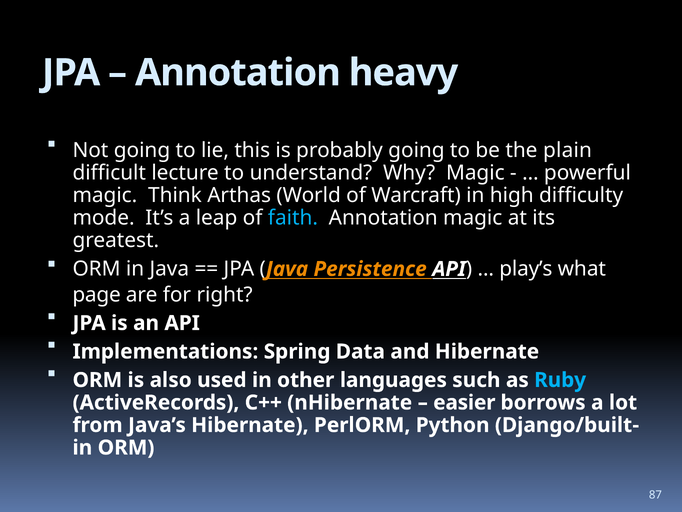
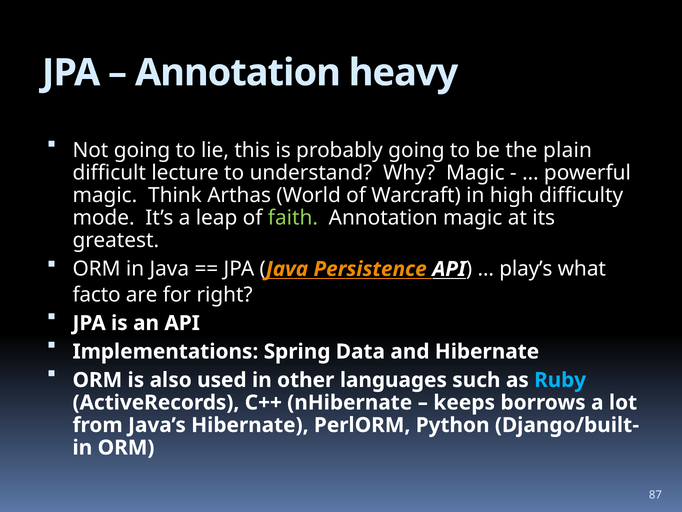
faith colour: light blue -> light green
page: page -> facto
easier: easier -> keeps
